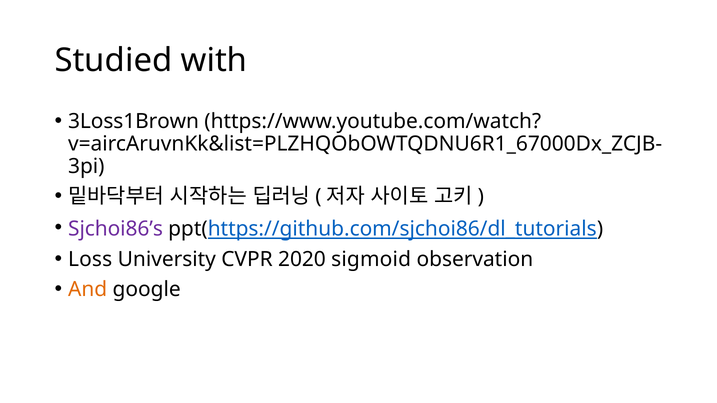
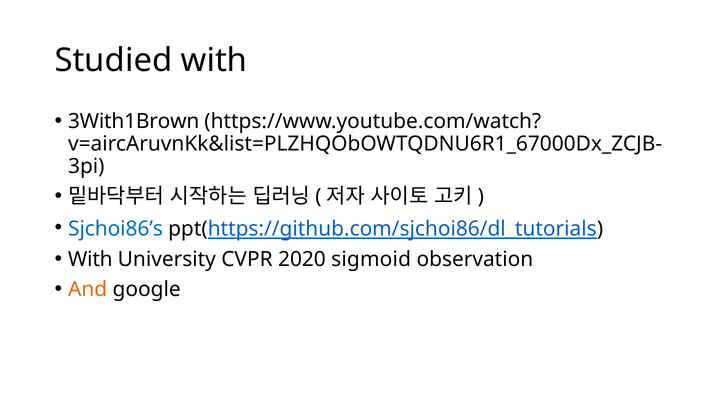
3Loss1Brown: 3Loss1Brown -> 3With1Brown
Sjchoi86’s colour: purple -> blue
Loss at (90, 260): Loss -> With
